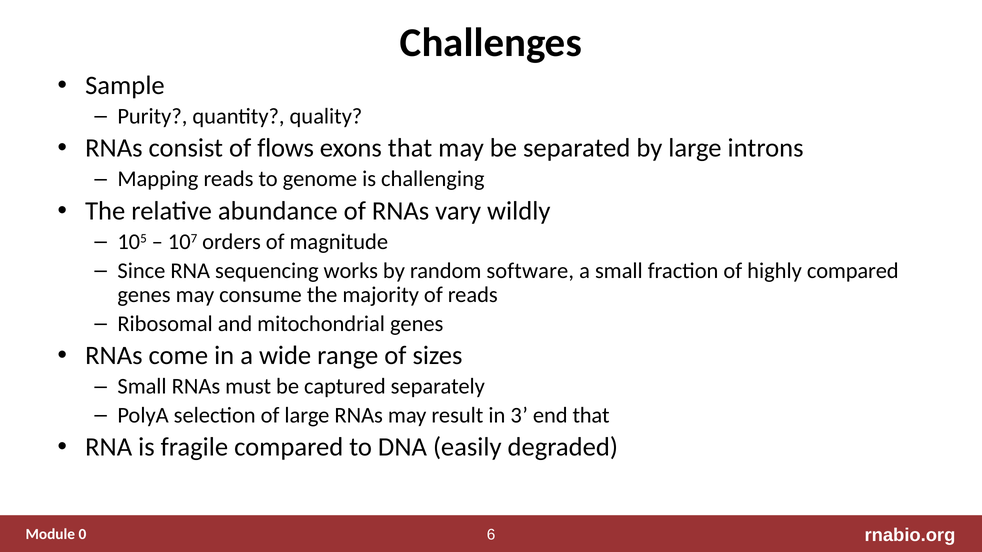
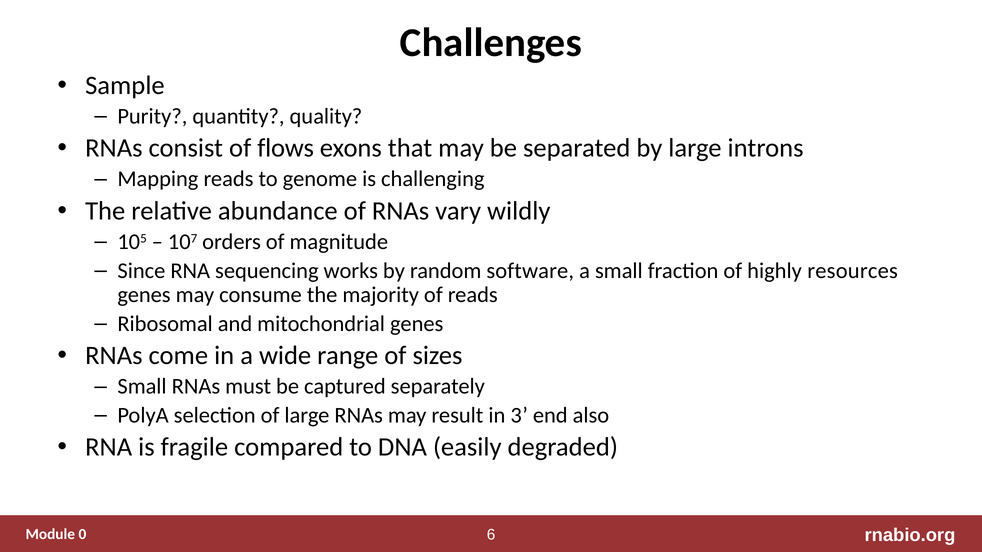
highly compared: compared -> resources
end that: that -> also
